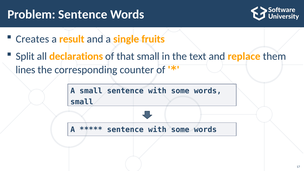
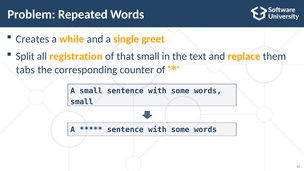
Problem Sentence: Sentence -> Repeated
result: result -> while
fruits: fruits -> greet
declarations: declarations -> registration
lines: lines -> tabs
